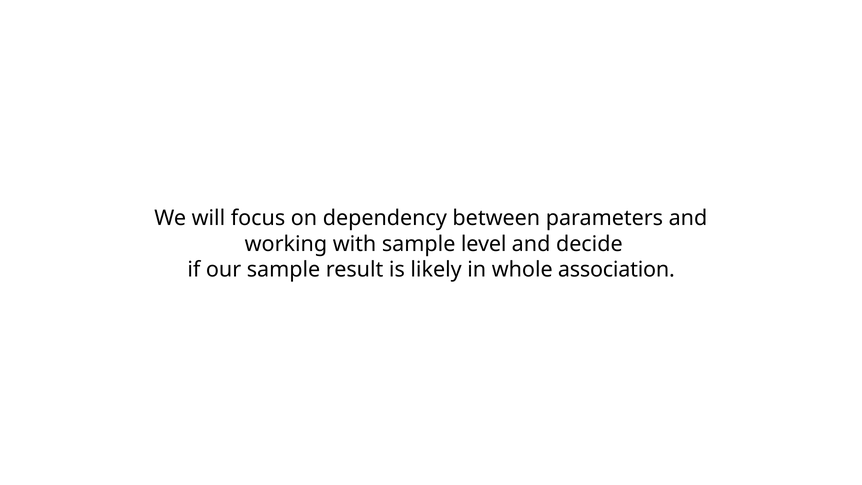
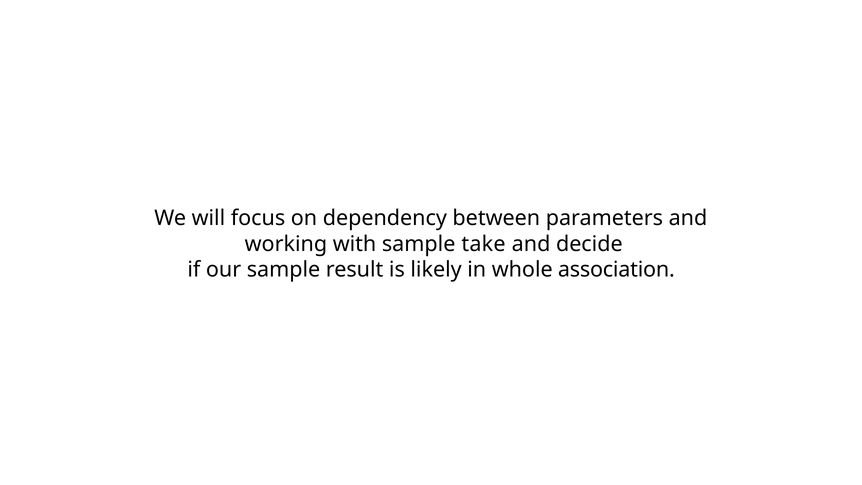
level: level -> take
